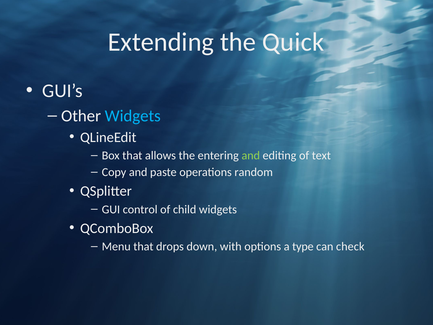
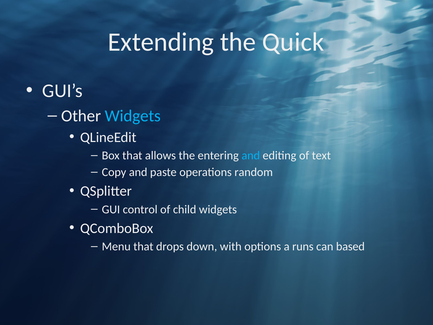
and at (251, 155) colour: light green -> light blue
type: type -> runs
check: check -> based
